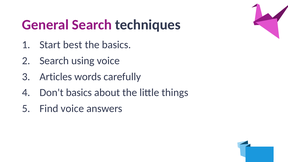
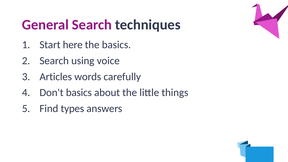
best: best -> here
Find voice: voice -> types
